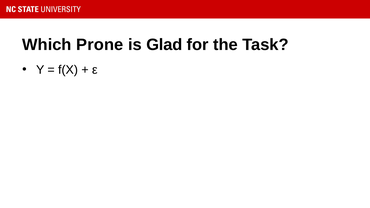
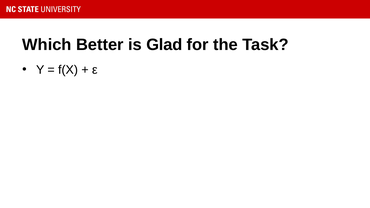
Prone: Prone -> Better
